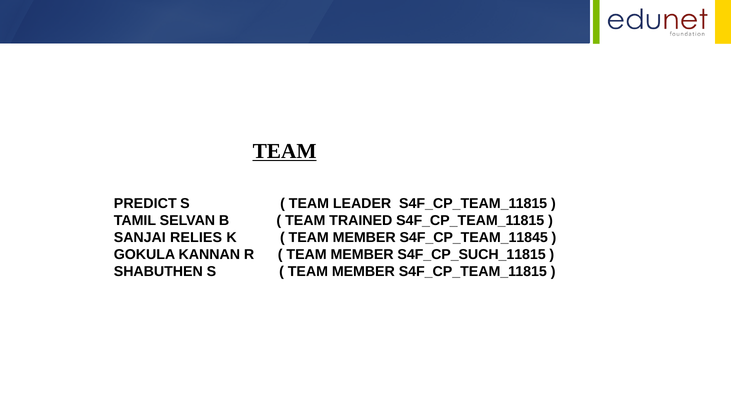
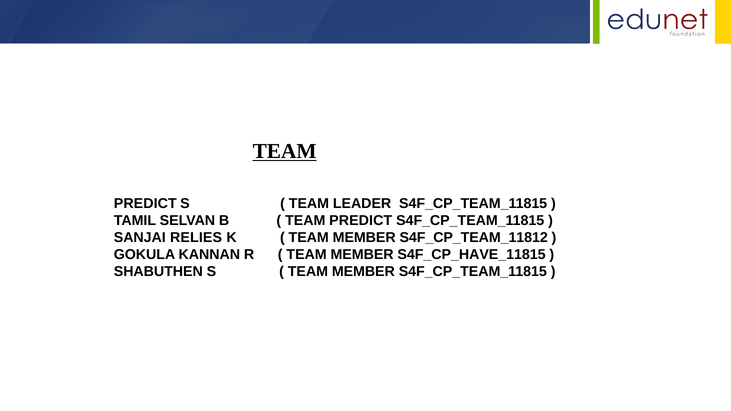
TRAINED at (361, 221): TRAINED -> PREDICT
S4F_CP_TEAM_11845: S4F_CP_TEAM_11845 -> S4F_CP_TEAM_11812
S4F_CP_SUCH_11815: S4F_CP_SUCH_11815 -> S4F_CP_HAVE_11815
